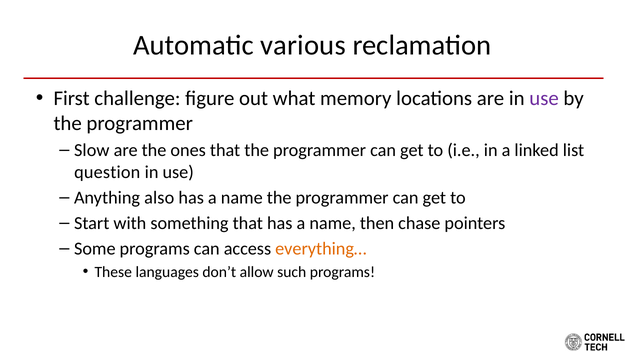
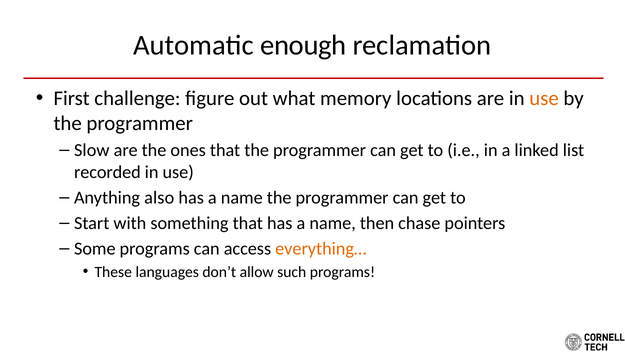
various: various -> enough
use at (544, 98) colour: purple -> orange
question: question -> recorded
